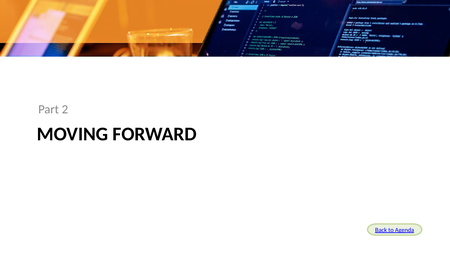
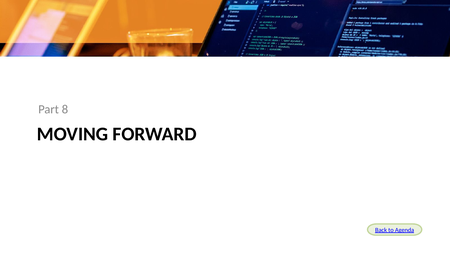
2: 2 -> 8
